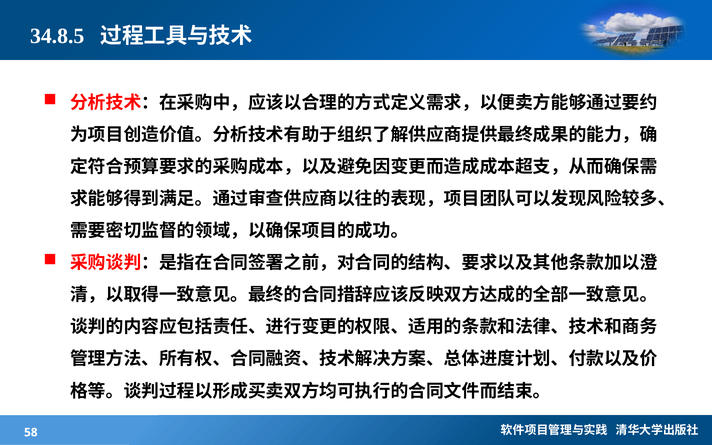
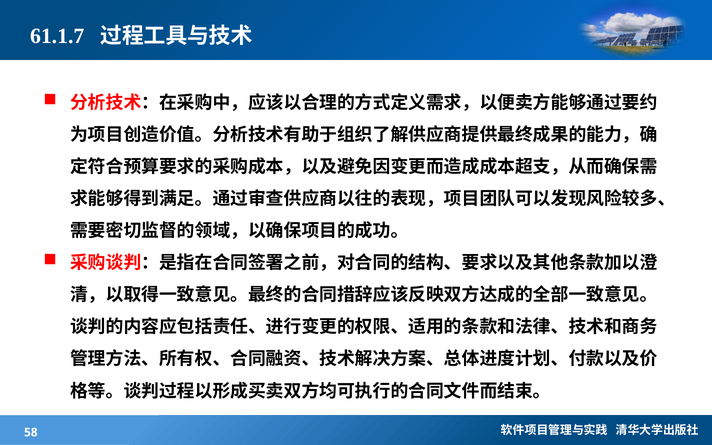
34.8.5: 34.8.5 -> 61.1.7
